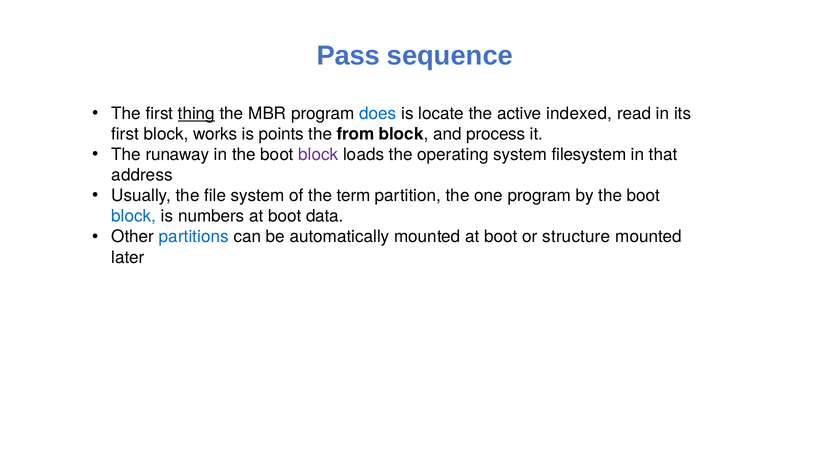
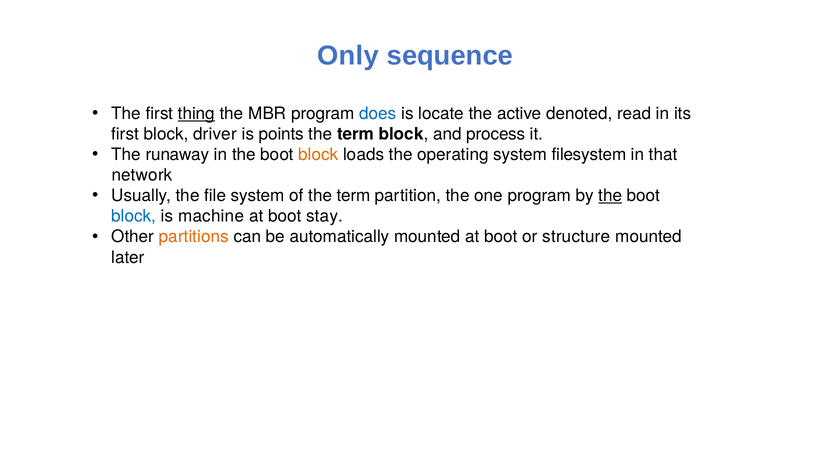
Pass: Pass -> Only
indexed: indexed -> denoted
works: works -> driver
from at (356, 134): from -> term
block at (318, 155) colour: purple -> orange
address: address -> network
the at (610, 196) underline: none -> present
numbers: numbers -> machine
data: data -> stay
partitions colour: blue -> orange
